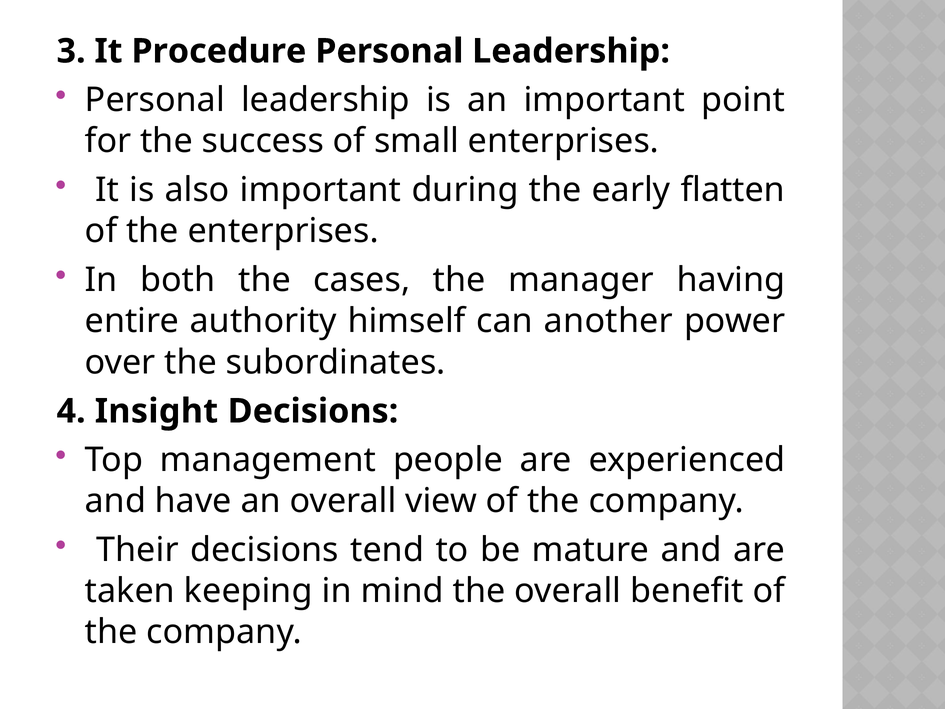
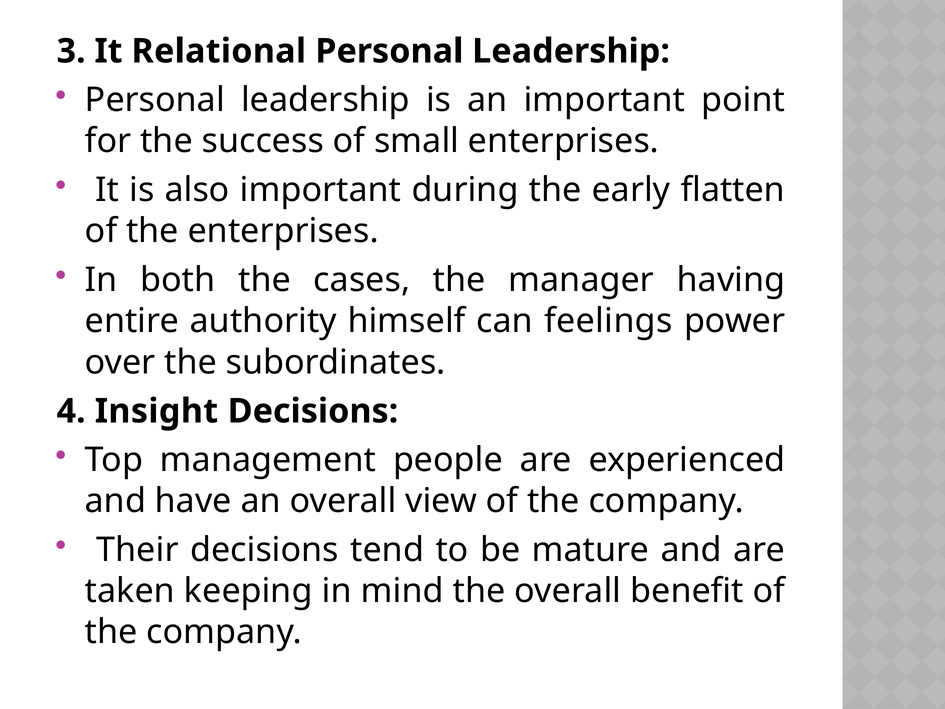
Procedure: Procedure -> Relational
another: another -> feelings
